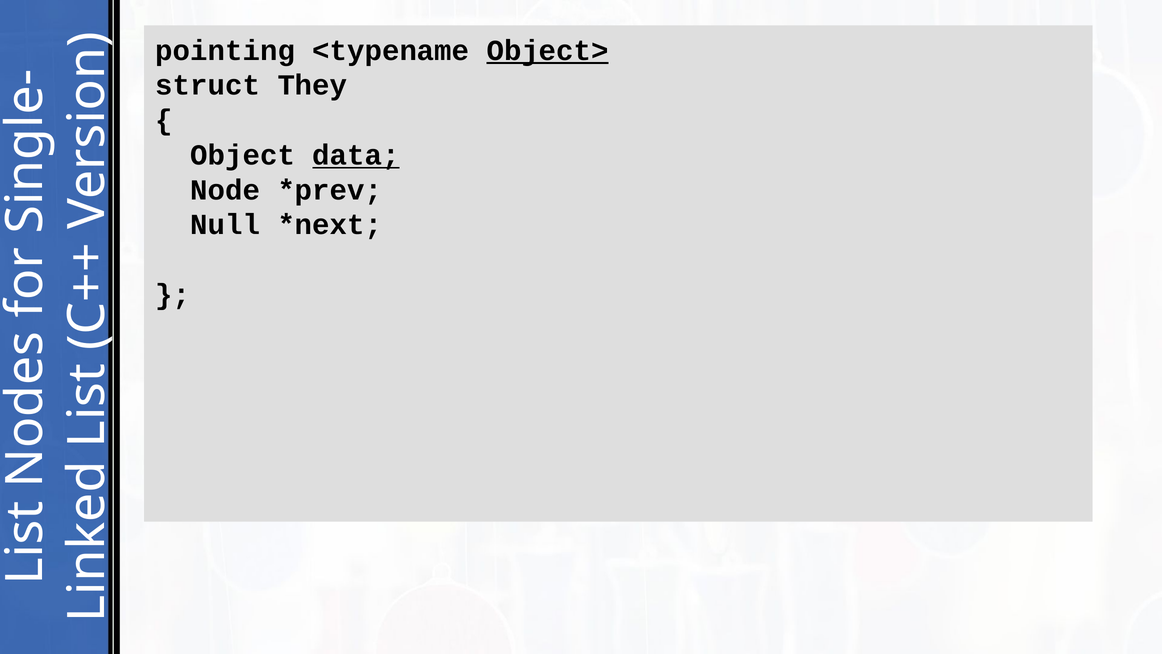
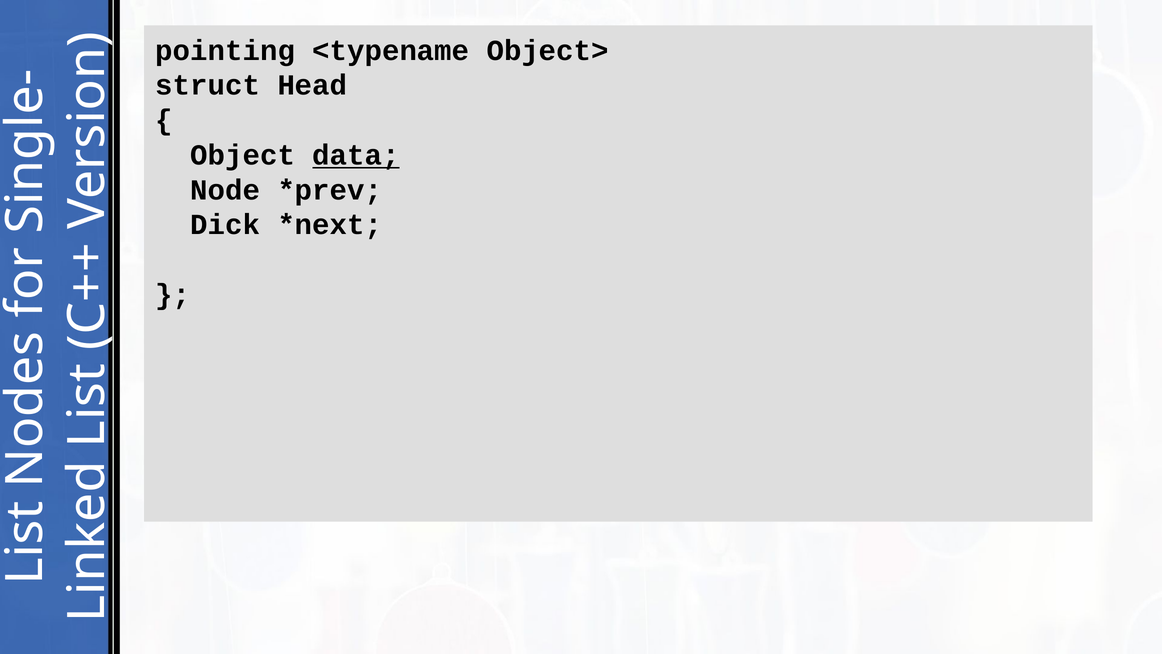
Object> underline: present -> none
They: They -> Head
Null: Null -> Dick
